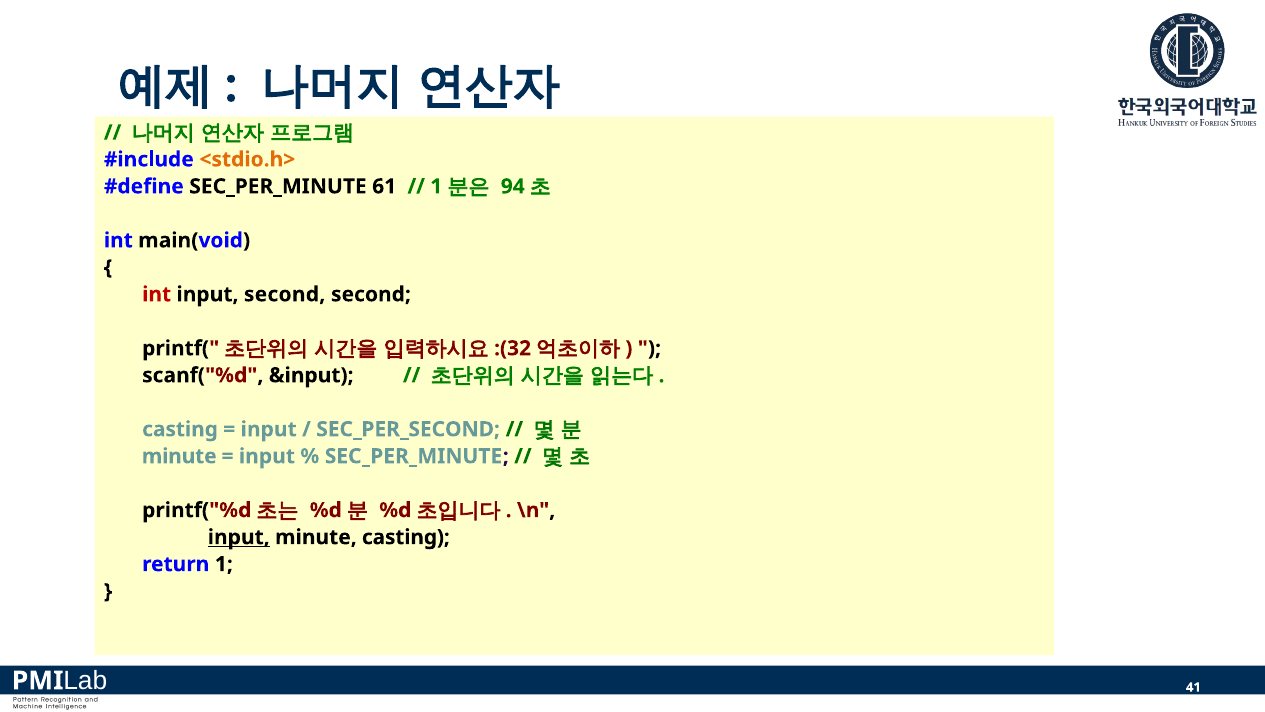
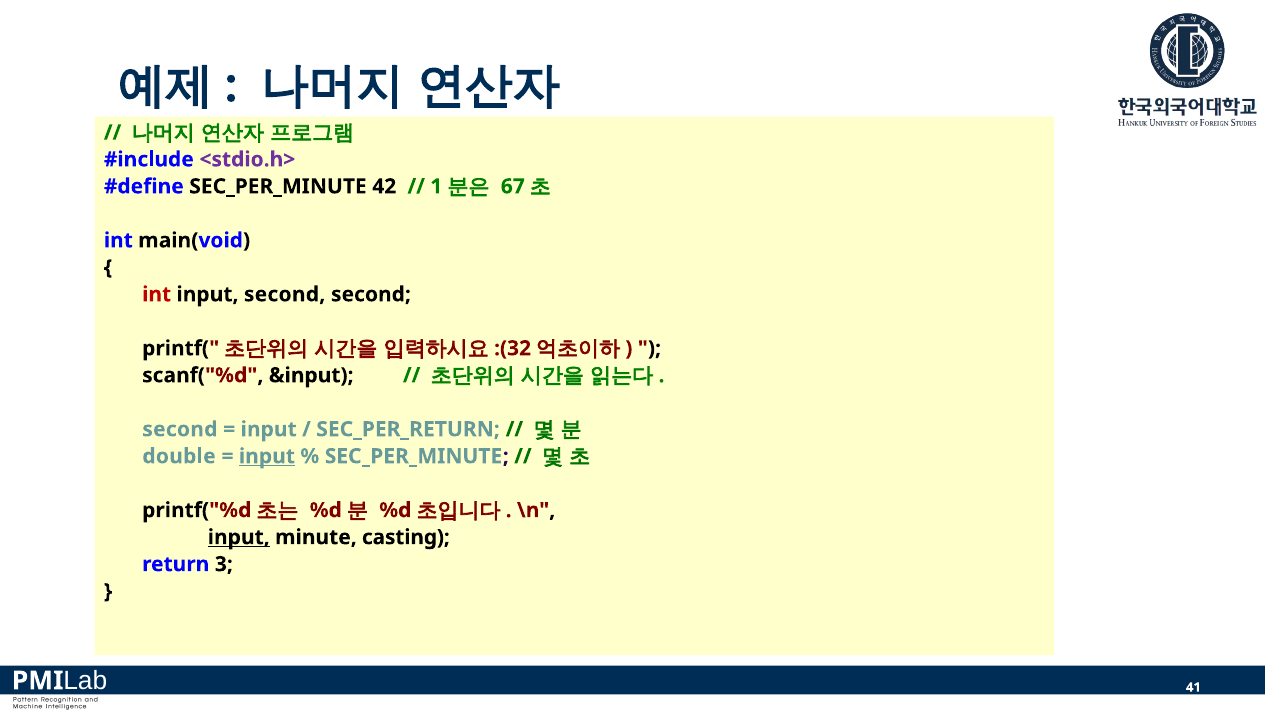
<stdio.h> colour: orange -> purple
61: 61 -> 42
94: 94 -> 67
casting at (180, 429): casting -> second
SEC_PER_SECOND: SEC_PER_SECOND -> SEC_PER_RETURN
minute at (179, 456): minute -> double
input at (267, 456) underline: none -> present
return 1: 1 -> 3
